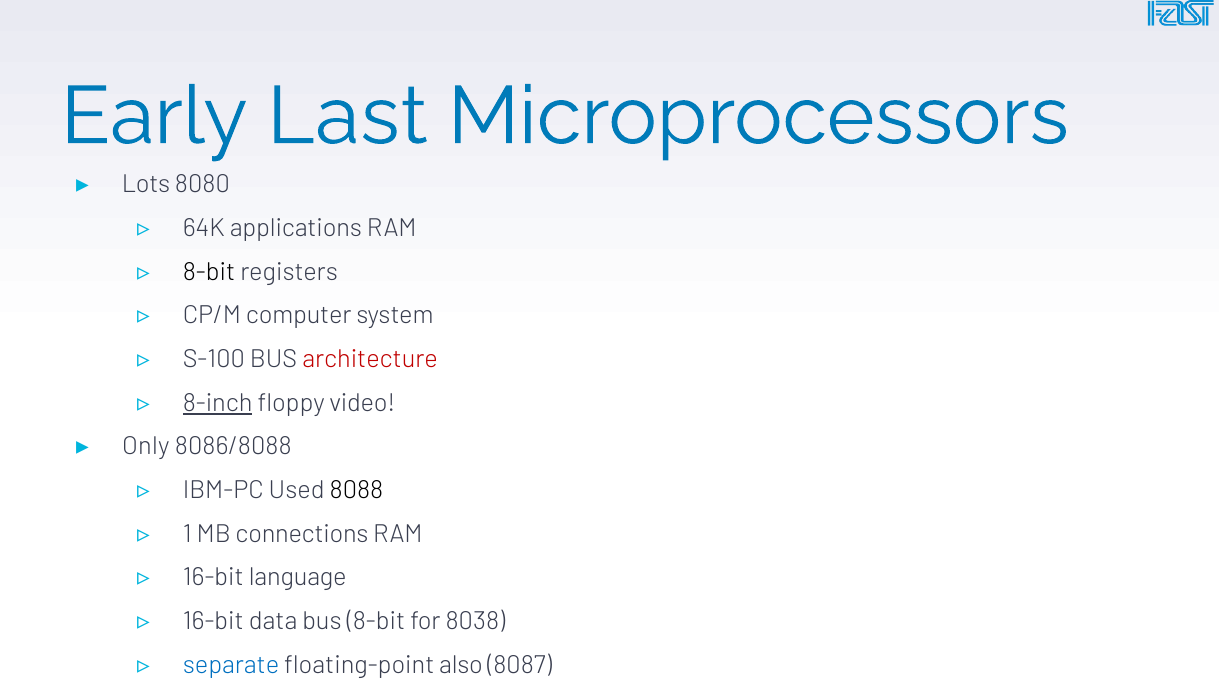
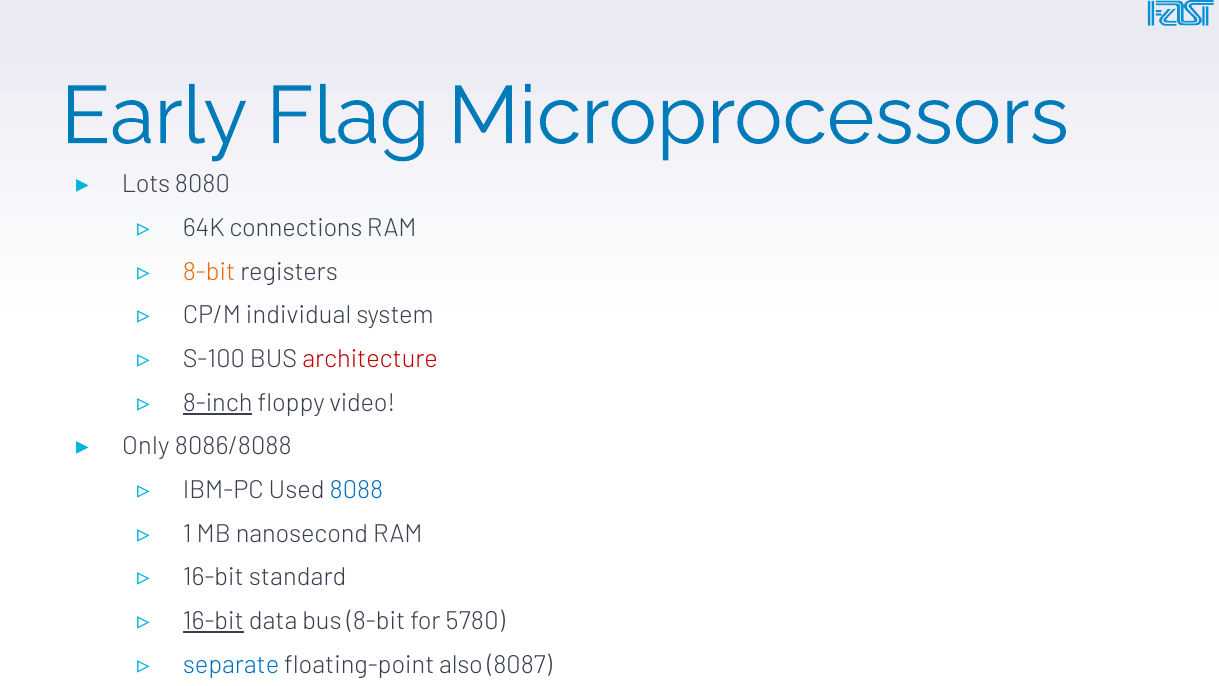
Last: Last -> Flag
applications: applications -> connections
8-bit at (209, 272) colour: black -> orange
computer: computer -> individual
8088 colour: black -> blue
connections: connections -> nanosecond
language: language -> standard
16-bit at (213, 621) underline: none -> present
8038: 8038 -> 5780
